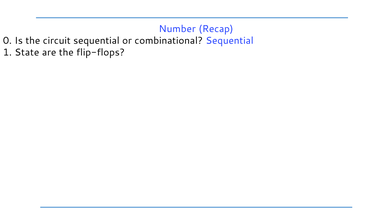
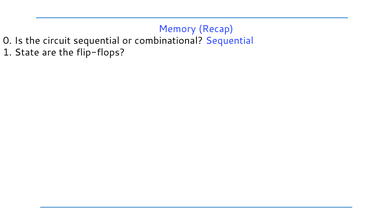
Number: Number -> Memory
